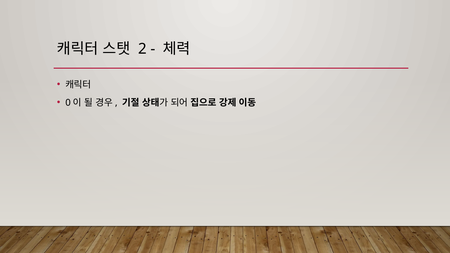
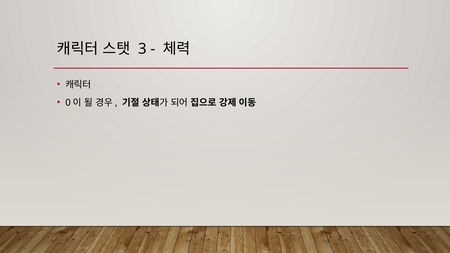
2: 2 -> 3
